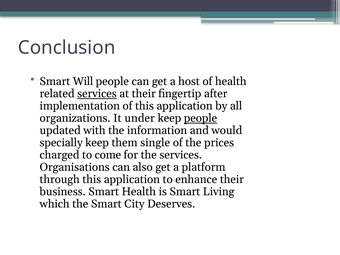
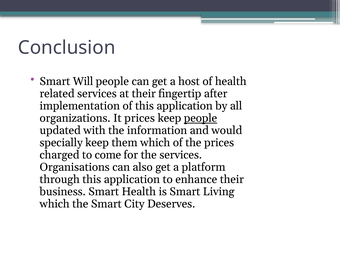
services at (97, 94) underline: present -> none
It under: under -> prices
them single: single -> which
